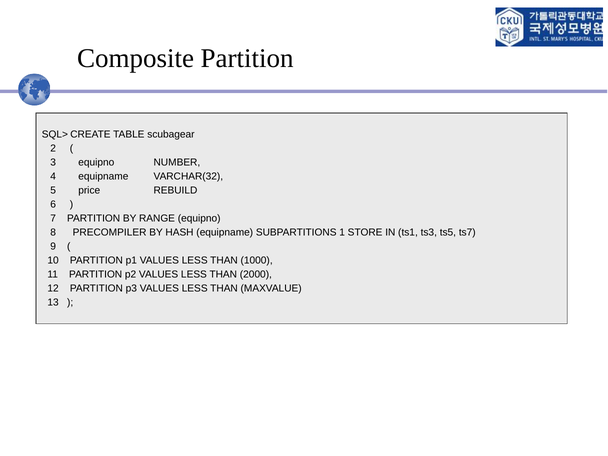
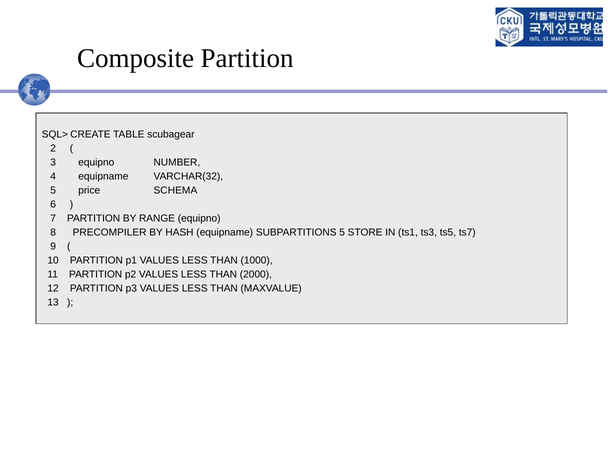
REBUILD: REBUILD -> SCHEMA
SUBPARTITIONS 1: 1 -> 5
